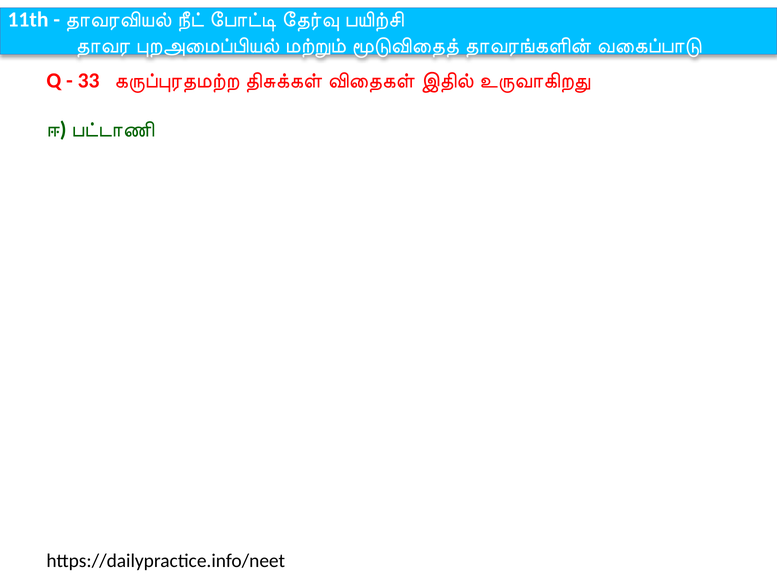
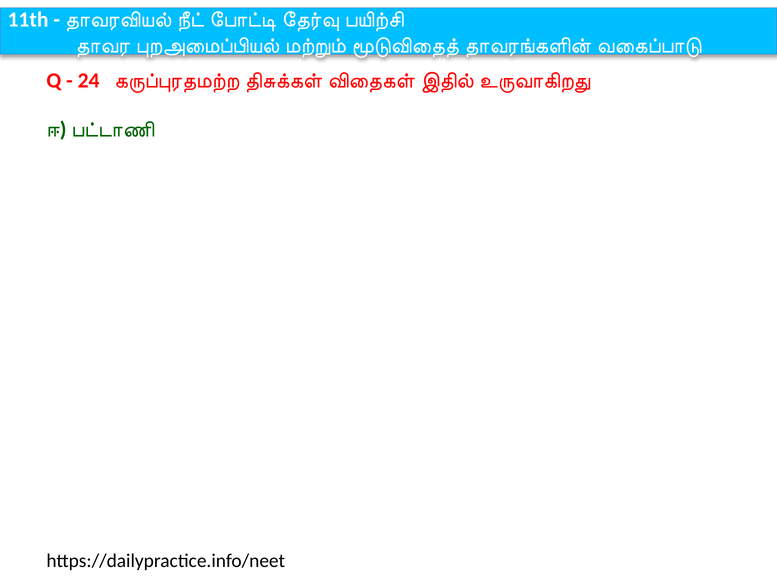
33: 33 -> 24
